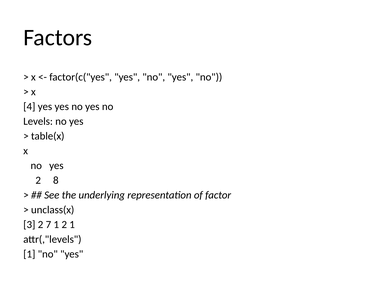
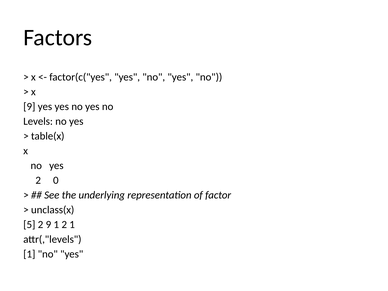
4 at (29, 107): 4 -> 9
8: 8 -> 0
3: 3 -> 5
2 7: 7 -> 9
